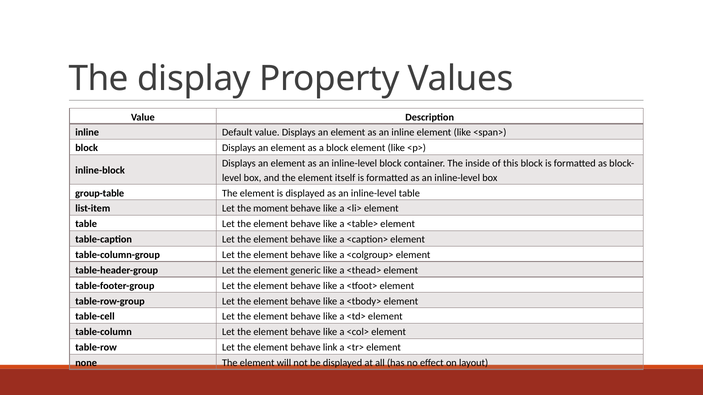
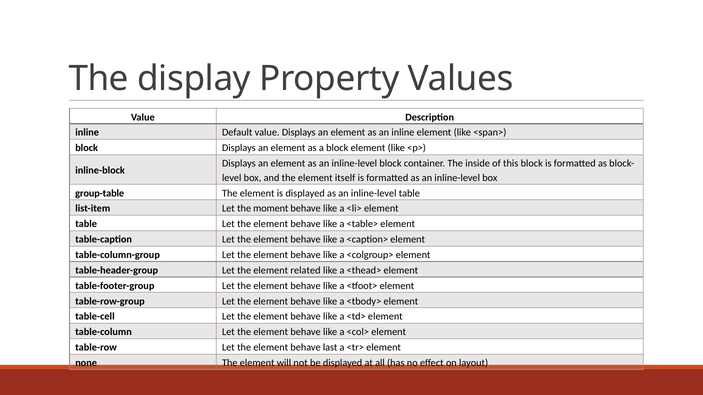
generic: generic -> related
link: link -> last
